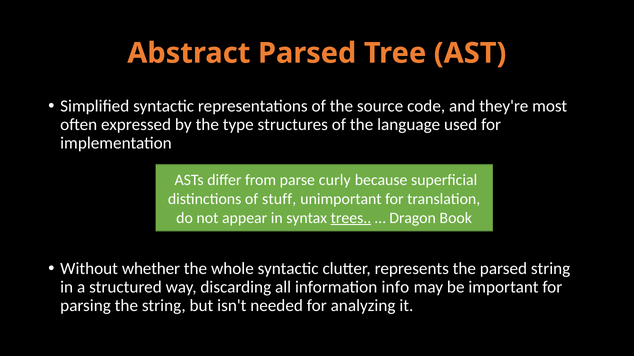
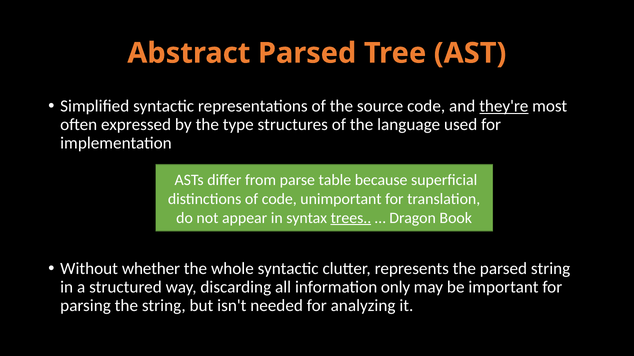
they're underline: none -> present
curly: curly -> table
of stuff: stuff -> code
info: info -> only
